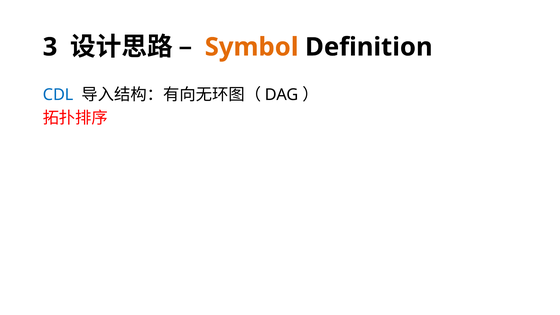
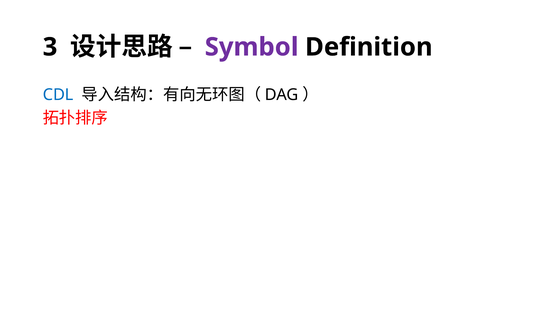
Symbol colour: orange -> purple
